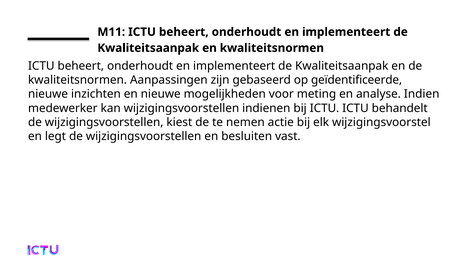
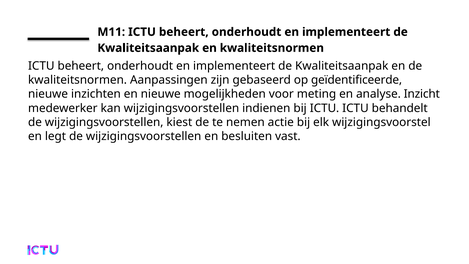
Indien: Indien -> Inzicht
